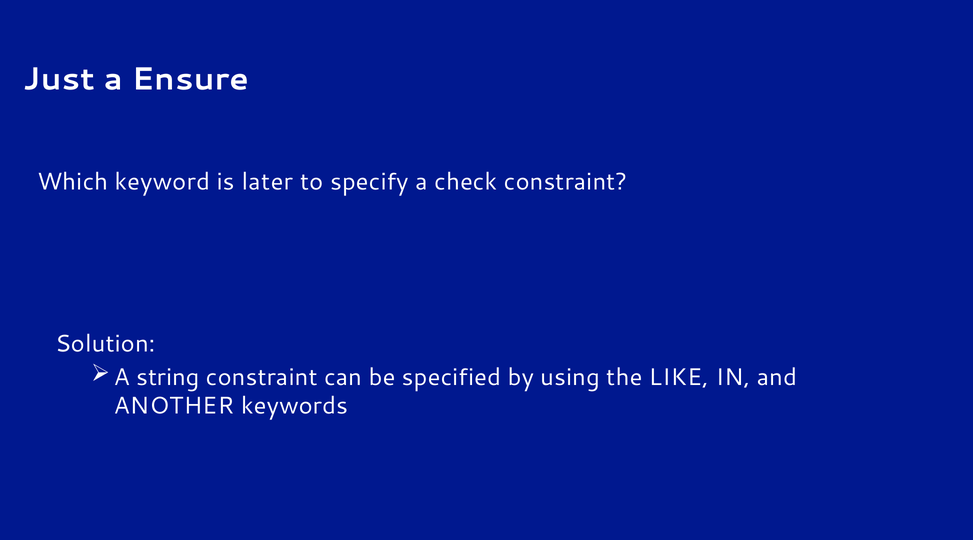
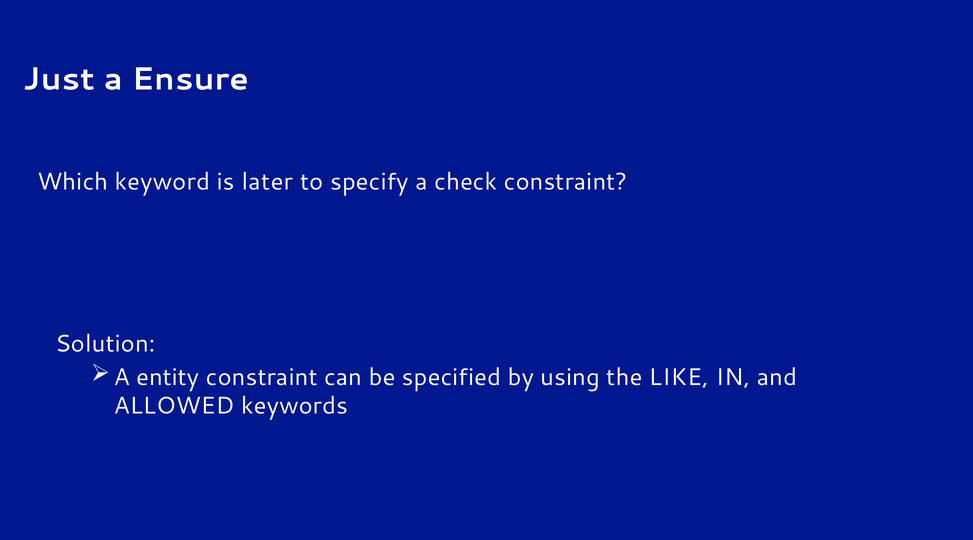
string: string -> entity
ANOTHER: ANOTHER -> ALLOWED
